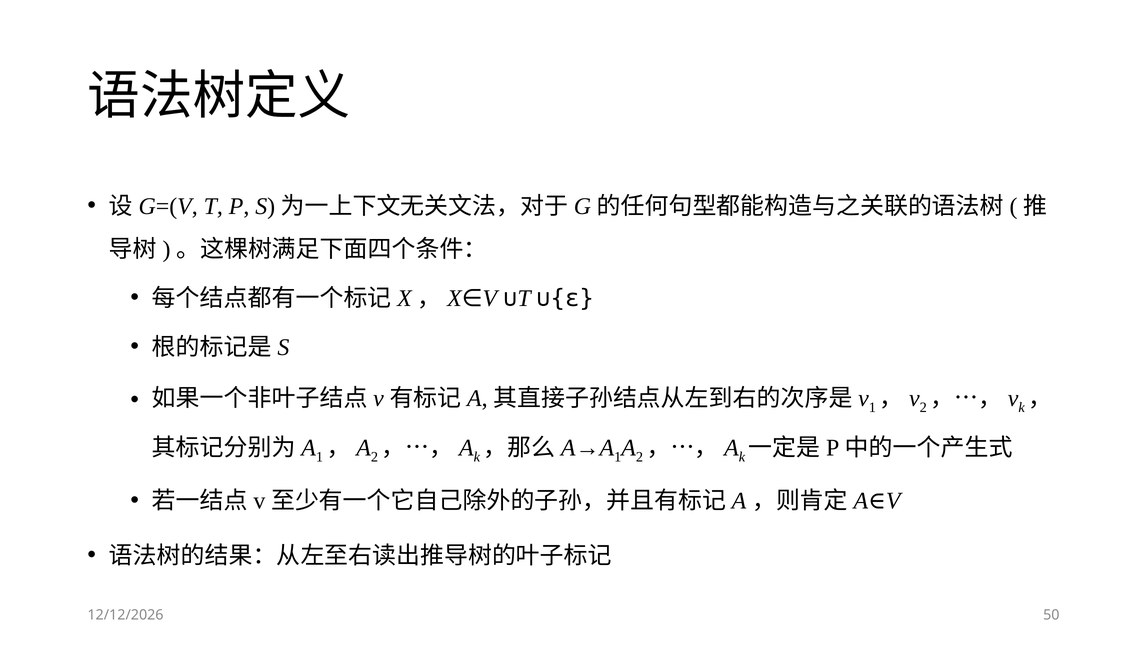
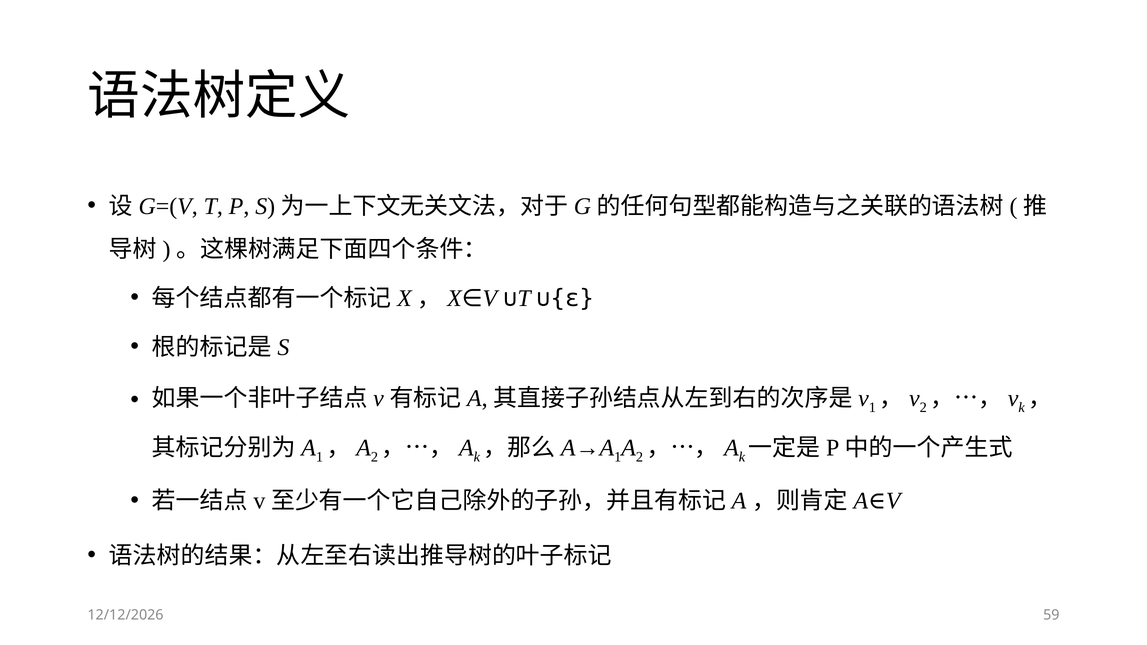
50: 50 -> 59
